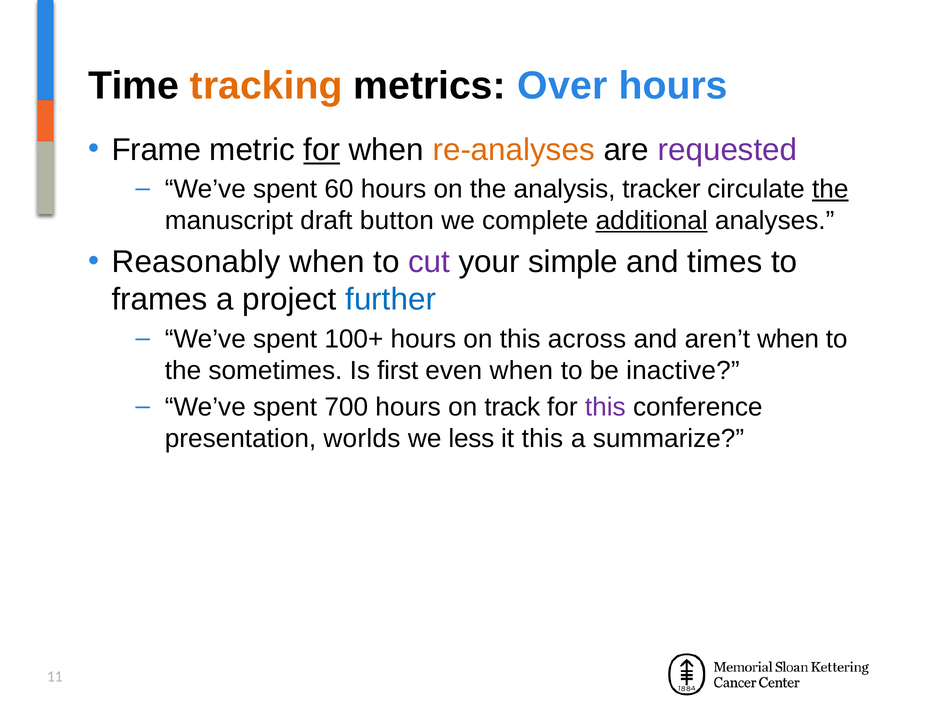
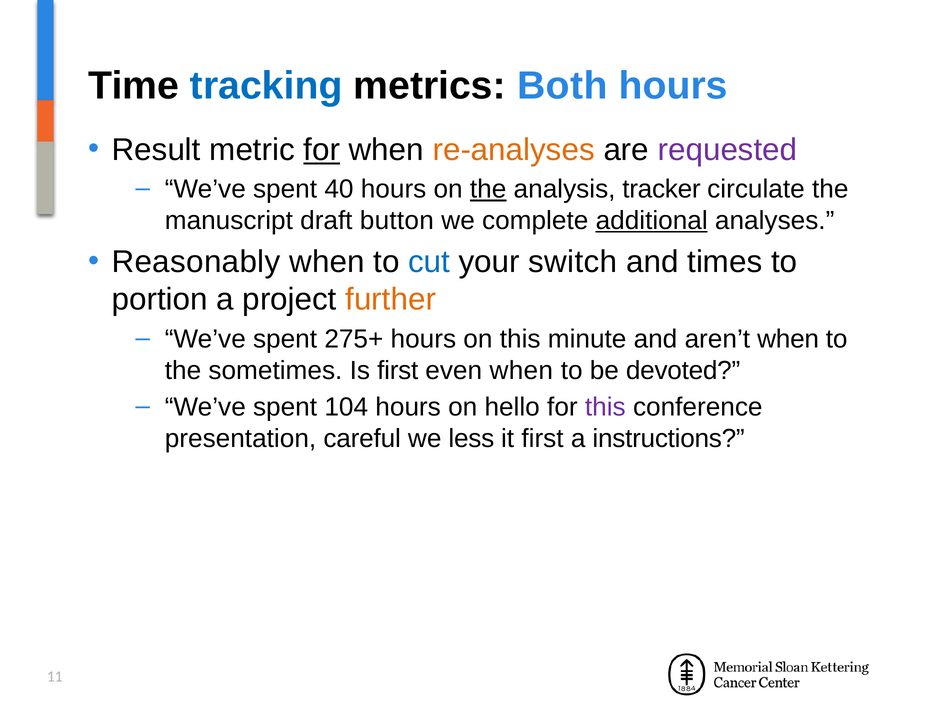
tracking colour: orange -> blue
Over: Over -> Both
Frame: Frame -> Result
60: 60 -> 40
the at (488, 189) underline: none -> present
the at (830, 189) underline: present -> none
cut colour: purple -> blue
simple: simple -> switch
frames: frames -> portion
further colour: blue -> orange
100+: 100+ -> 275+
across: across -> minute
inactive: inactive -> devoted
700: 700 -> 104
track: track -> hello
worlds: worlds -> careful
it this: this -> first
summarize: summarize -> instructions
